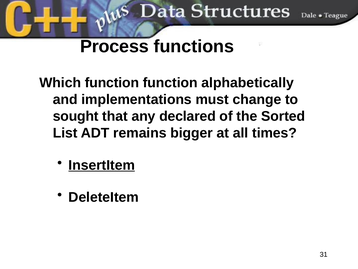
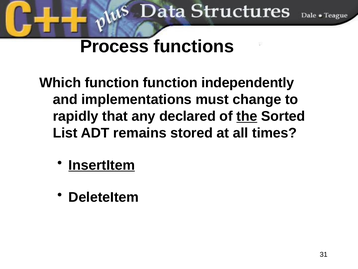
alphabetically: alphabetically -> independently
sought: sought -> rapidly
the underline: none -> present
bigger: bigger -> stored
